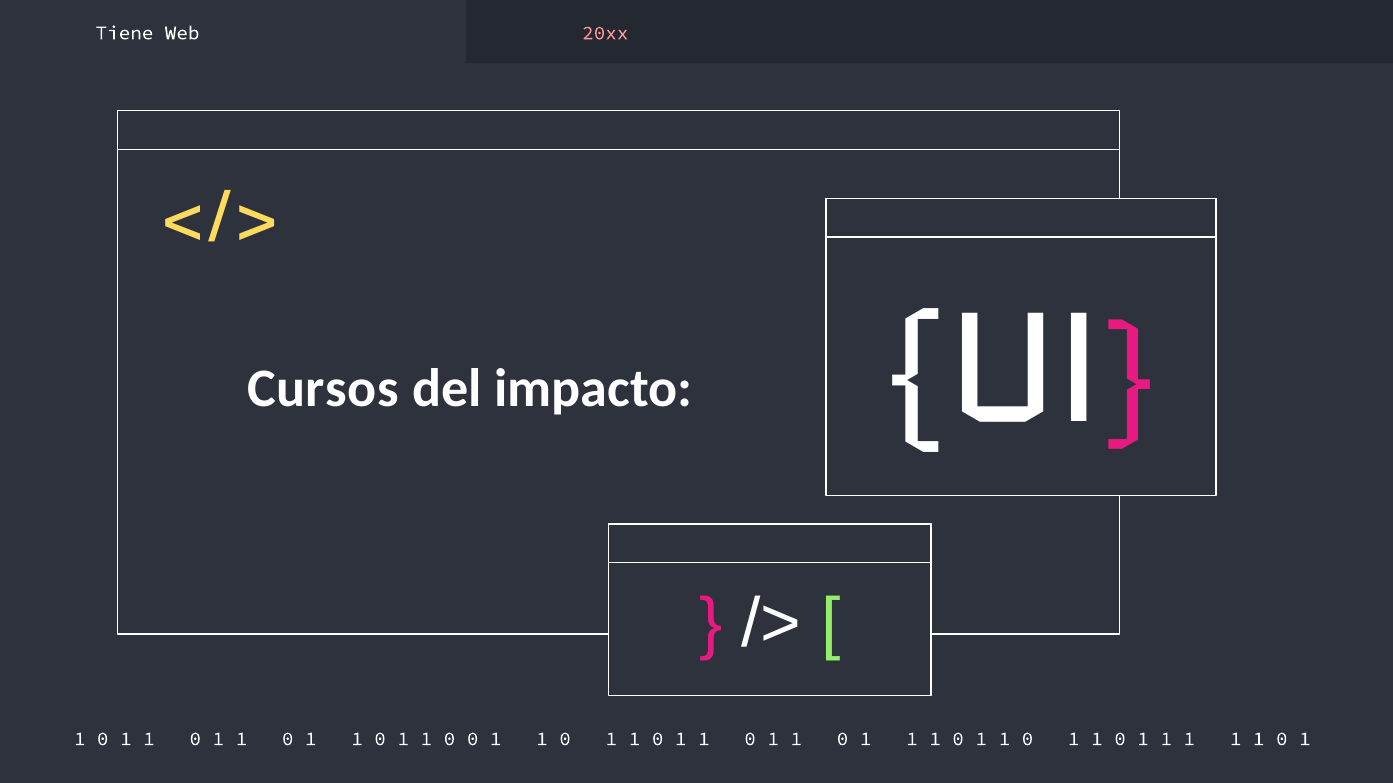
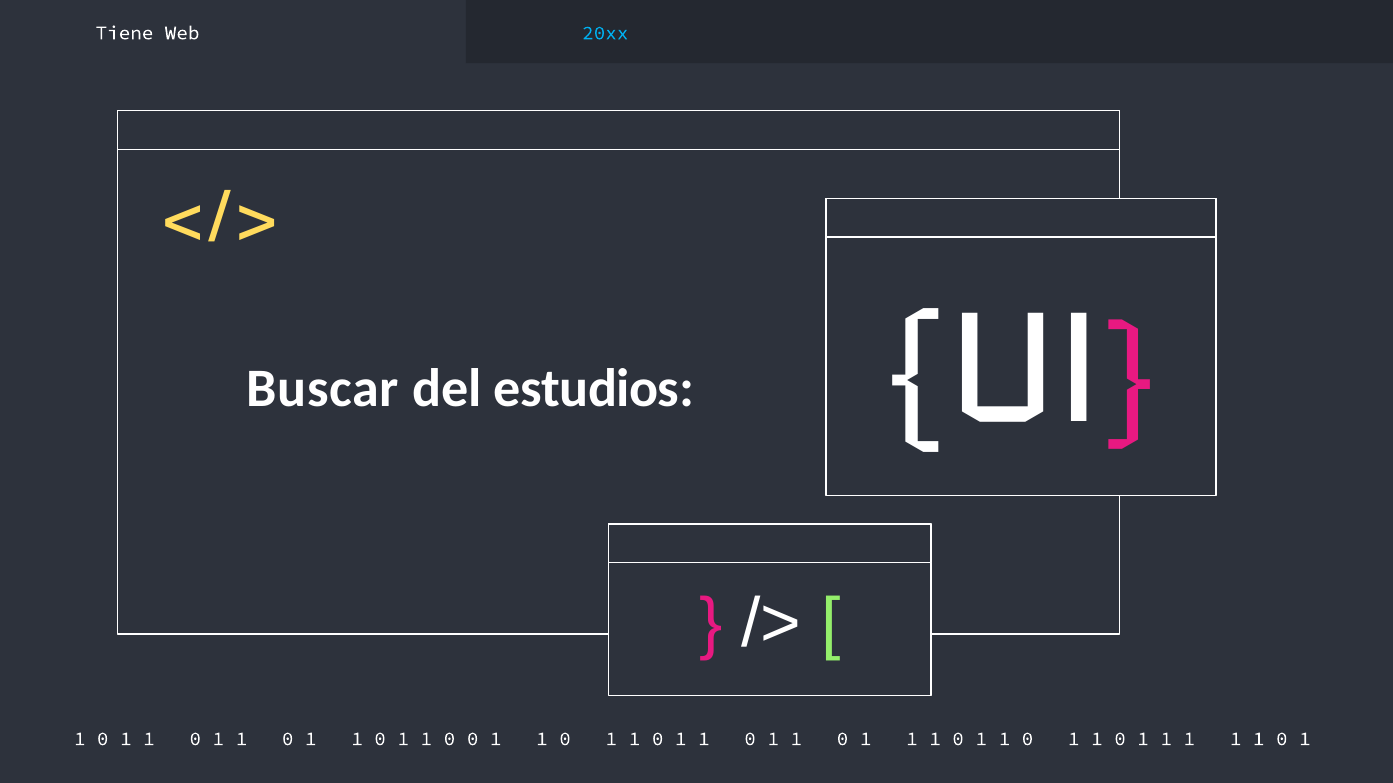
20xx colour: pink -> light blue
Cursos: Cursos -> Buscar
impacto: impacto -> estudios
